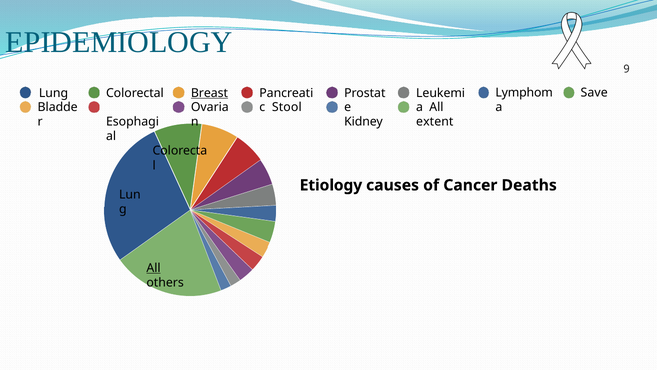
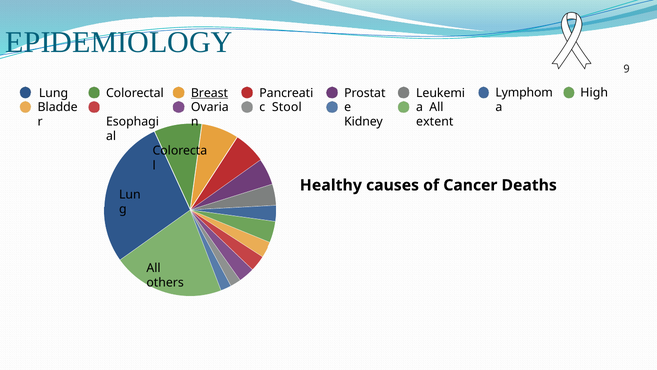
Save: Save -> High
Etiology: Etiology -> Healthy
All at (154, 268) underline: present -> none
